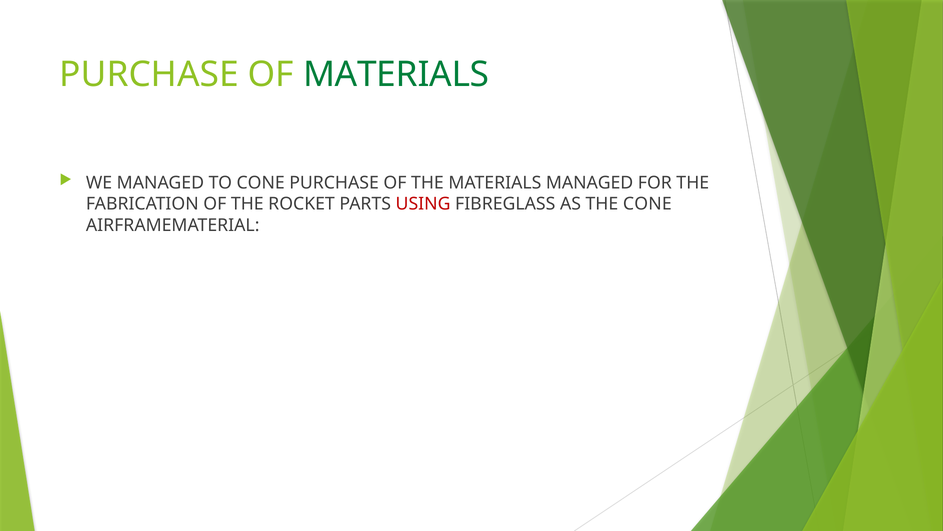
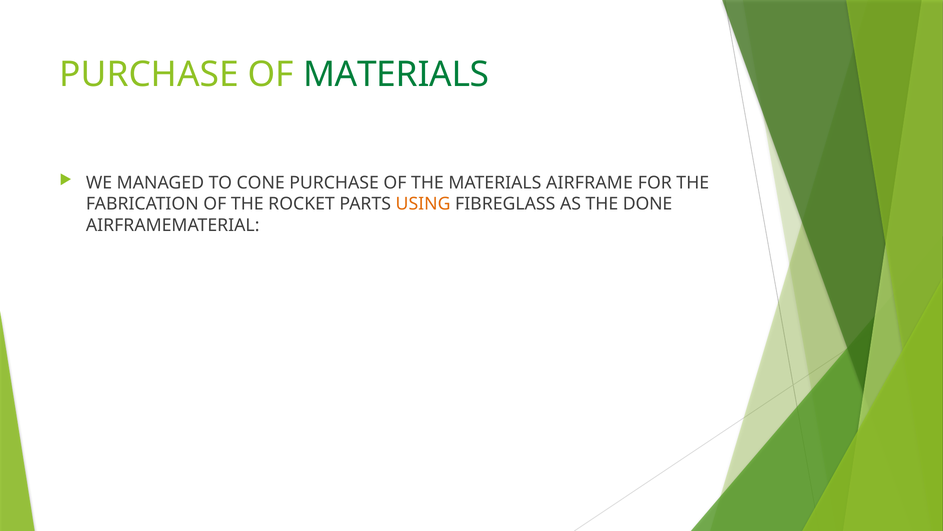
MATERIALS MANAGED: MANAGED -> AIRFRAME
USING colour: red -> orange
THE CONE: CONE -> DONE
